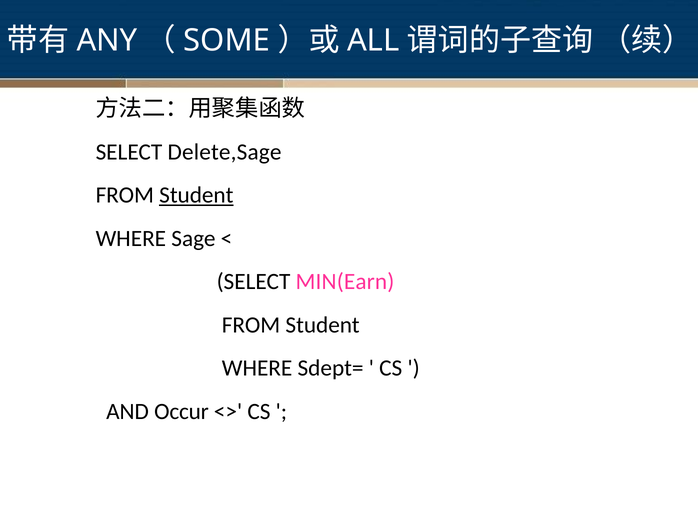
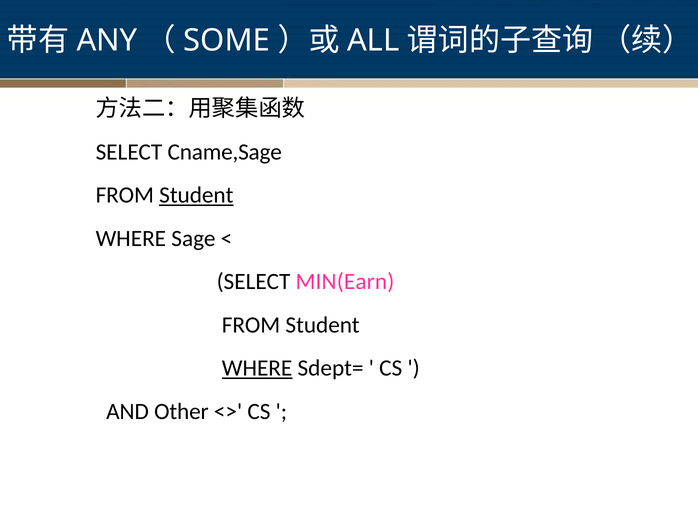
Delete,Sage: Delete,Sage -> Cname,Sage
WHERE at (257, 368) underline: none -> present
Occur: Occur -> Other
